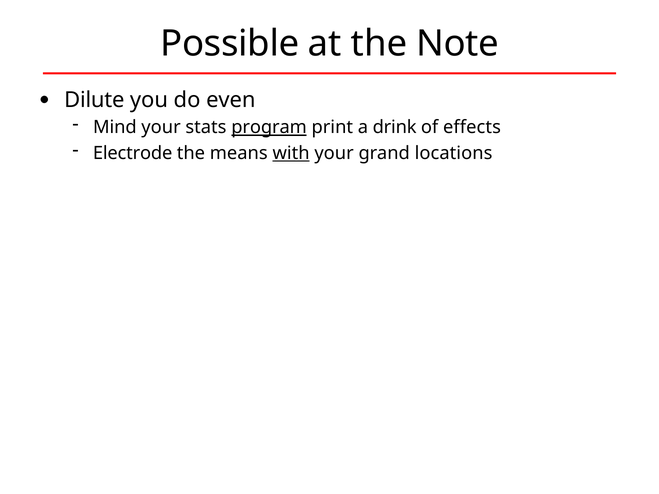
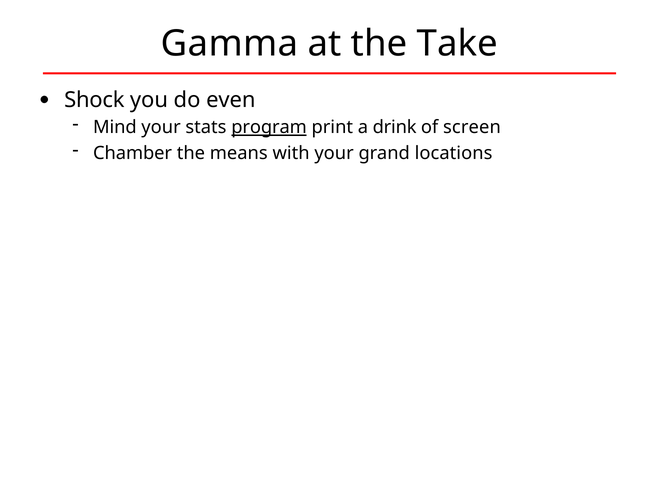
Possible: Possible -> Gamma
Note: Note -> Take
Dilute: Dilute -> Shock
effects: effects -> screen
Electrode: Electrode -> Chamber
with underline: present -> none
